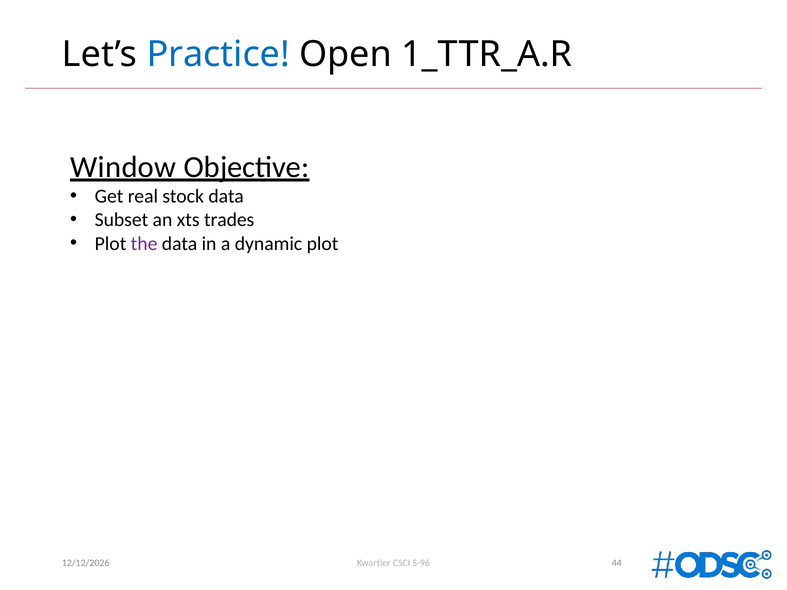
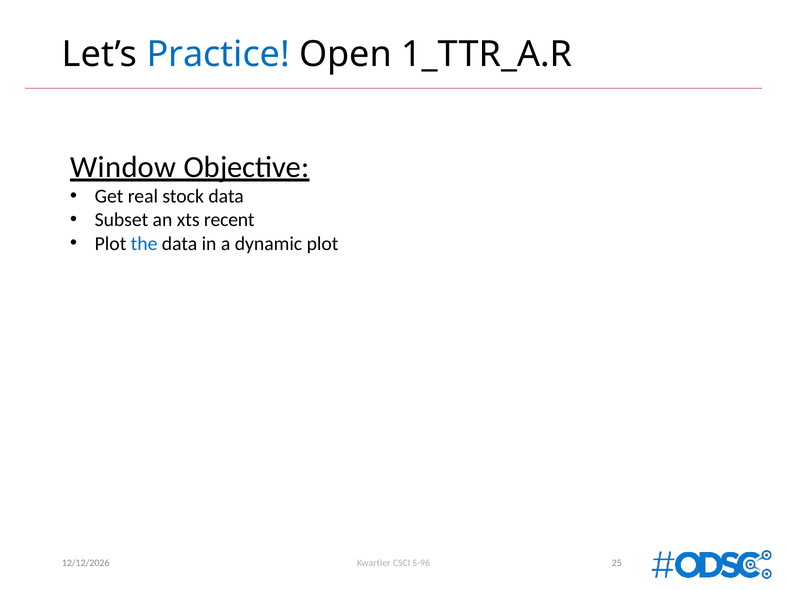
trades: trades -> recent
the colour: purple -> blue
44: 44 -> 25
